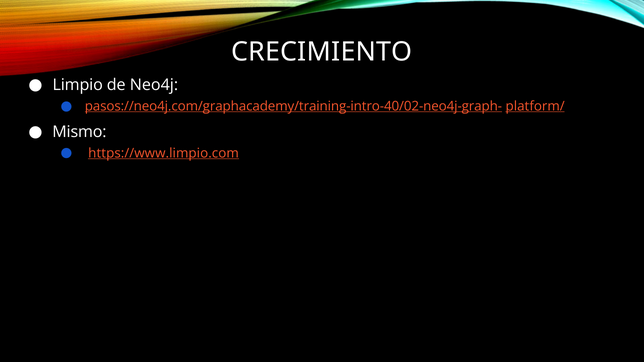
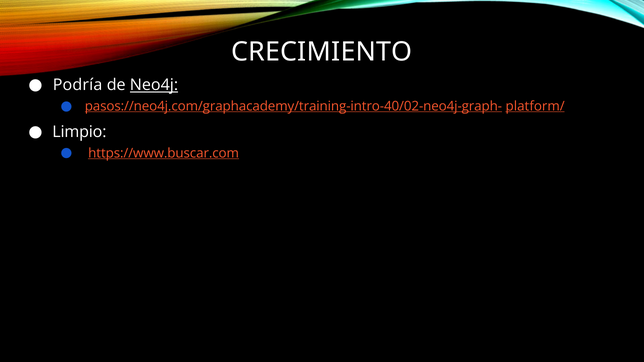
Limpio: Limpio -> Podría
Neo4j underline: none -> present
Mismo: Mismo -> Limpio
https://www.limpio.com: https://www.limpio.com -> https://www.buscar.com
